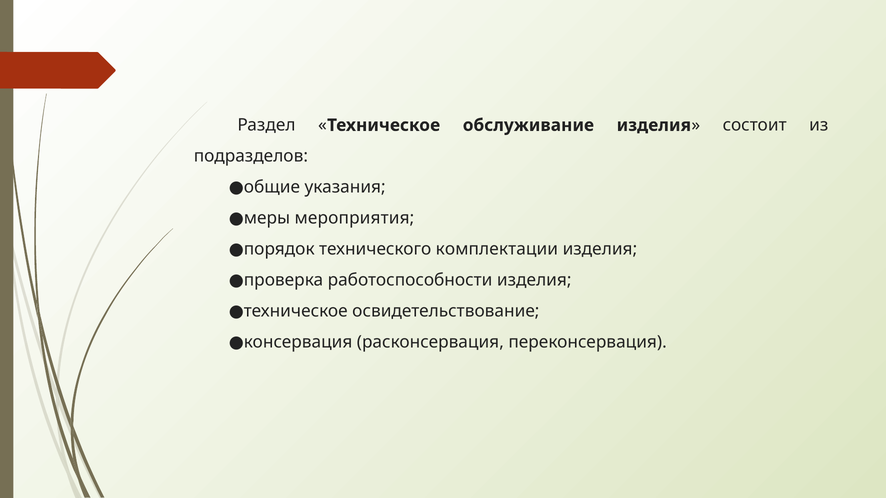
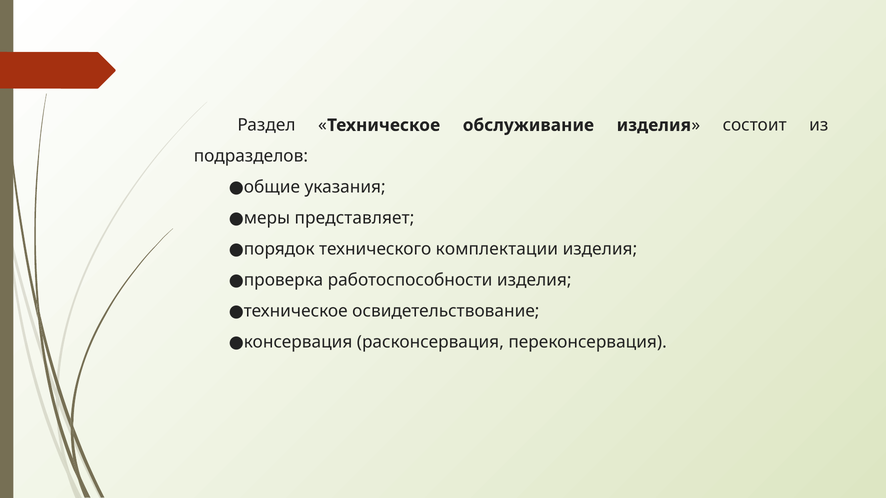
мероприятия: мероприятия -> представляет
